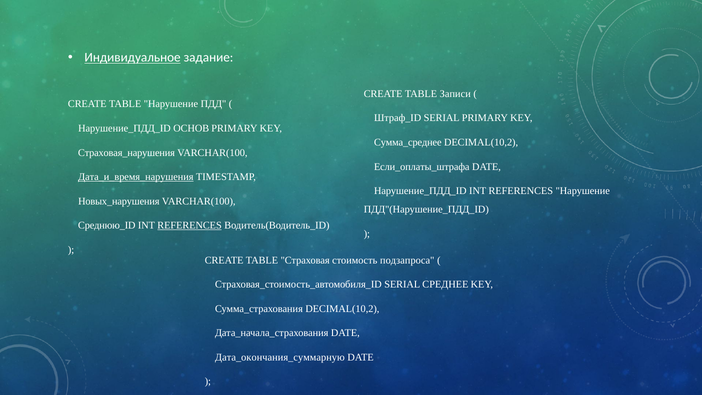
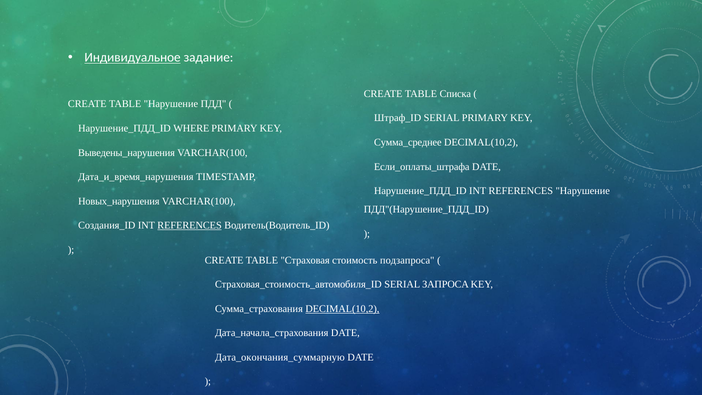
Записи: Записи -> Списка
ОСНОВ: ОСНОВ -> WHERE
Страховая_нарушения: Страховая_нарушения -> Выведены_нарушения
Дата_и_время_нарушения underline: present -> none
Среднюю_ID: Среднюю_ID -> Создания_ID
СРЕДНЕЕ: СРЕДНЕЕ -> ЗАПРОСА
DECIMAL(10,2 at (342, 309) underline: none -> present
